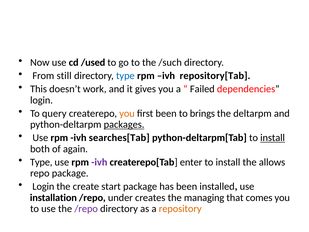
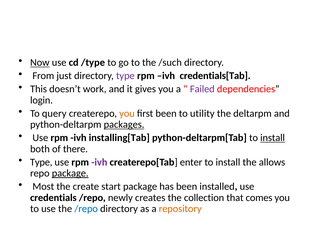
Now underline: none -> present
/used: /used -> /type
still: still -> just
type at (125, 76) colour: blue -> purple
repository[Tab: repository[Tab -> credentials[Tab
Failed colour: black -> purple
brings: brings -> utility
searches[Tab: searches[Tab -> installing[Tab
again: again -> there
package at (70, 173) underline: none -> present
Login at (43, 186): Login -> Most
installation: installation -> credentials
under: under -> newly
managing: managing -> collection
/repo at (86, 209) colour: purple -> blue
